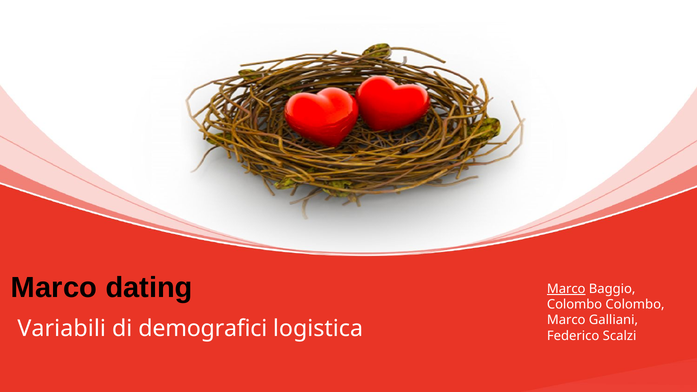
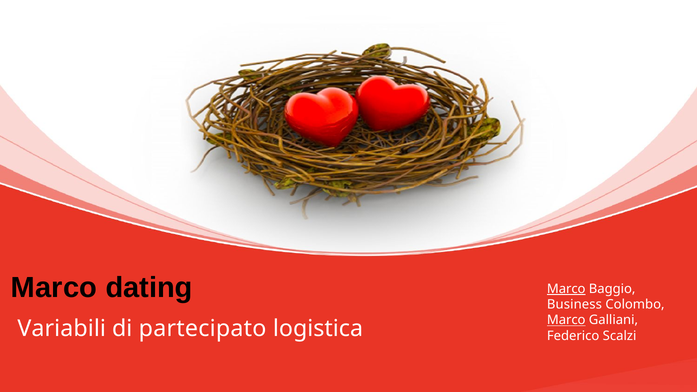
Colombo at (575, 305): Colombo -> Business
Marco at (566, 320) underline: none -> present
demografici: demografici -> partecipato
